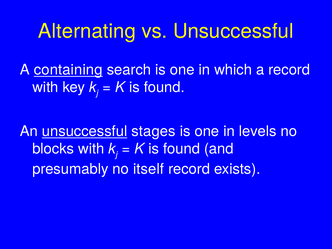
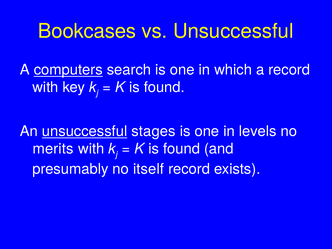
Alternating: Alternating -> Bookcases
containing: containing -> computers
blocks: blocks -> merits
